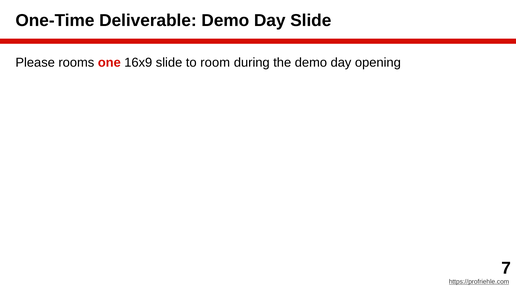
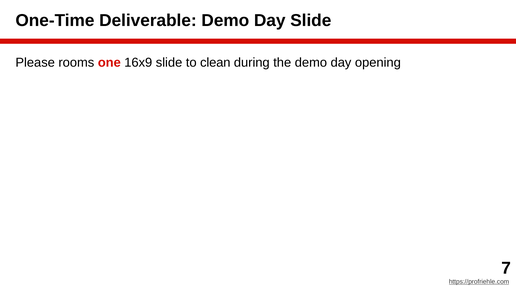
room: room -> clean
